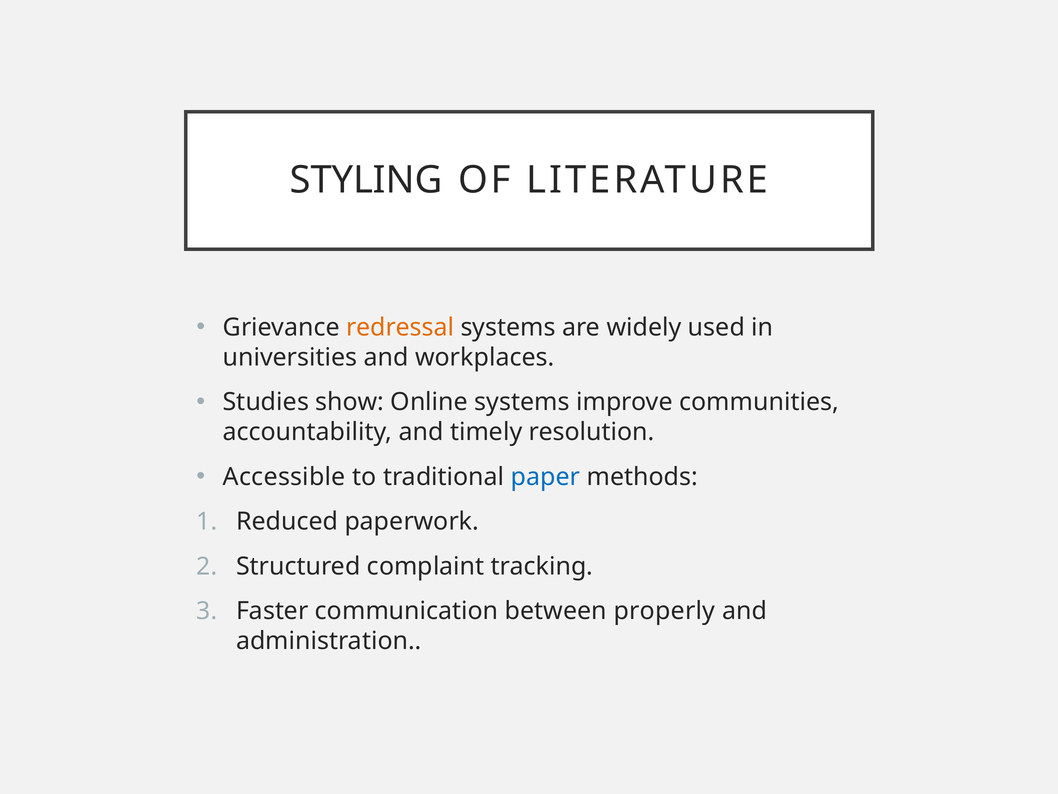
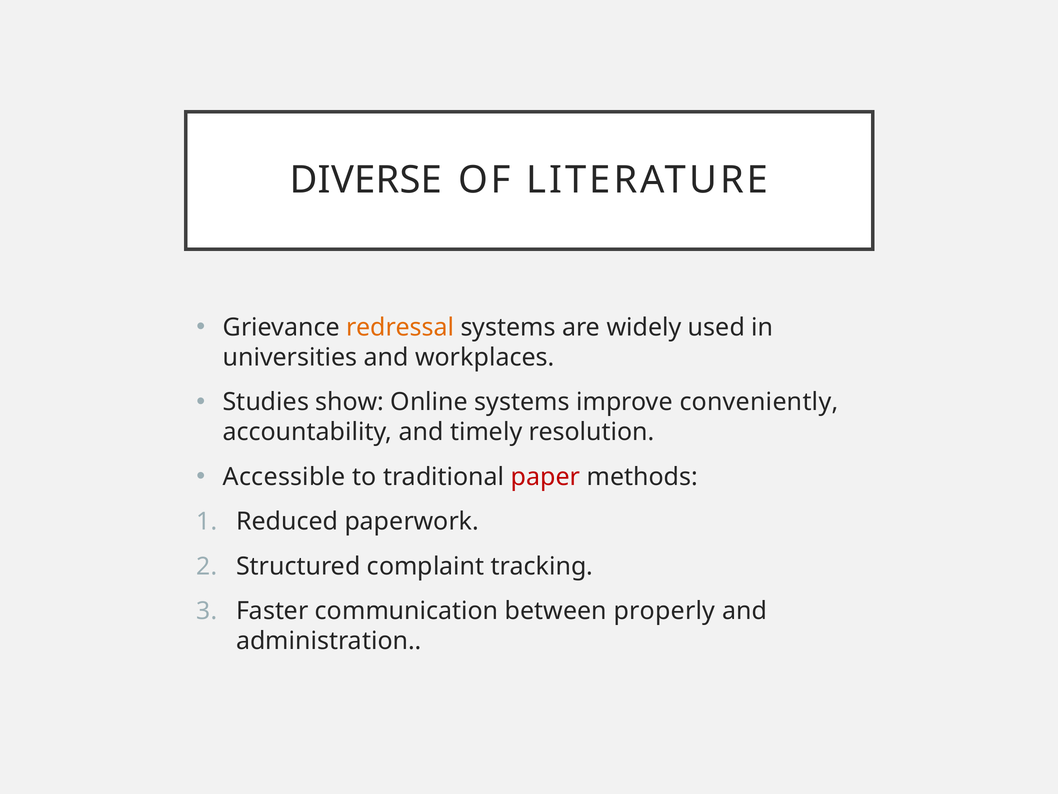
STYLING: STYLING -> DIVERSE
communities: communities -> conveniently
paper colour: blue -> red
